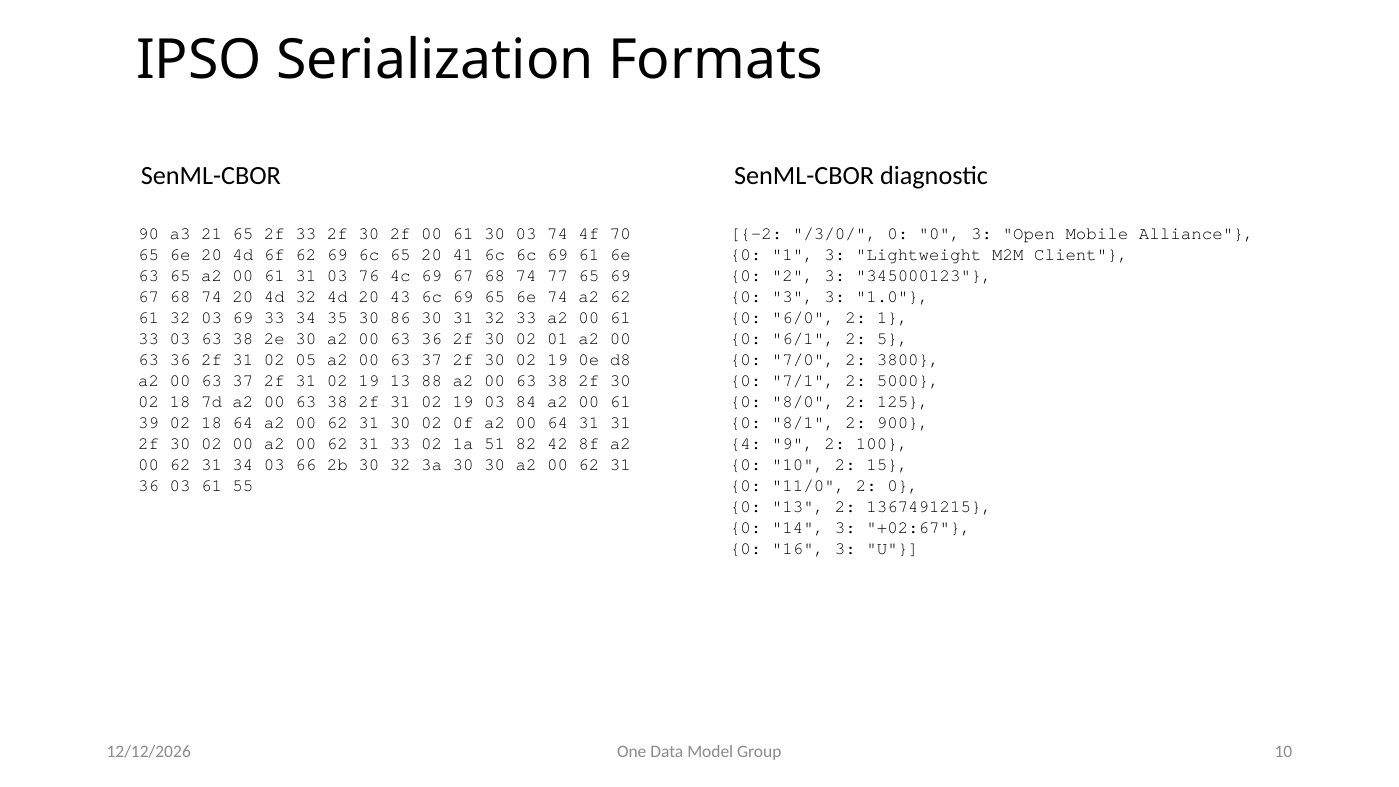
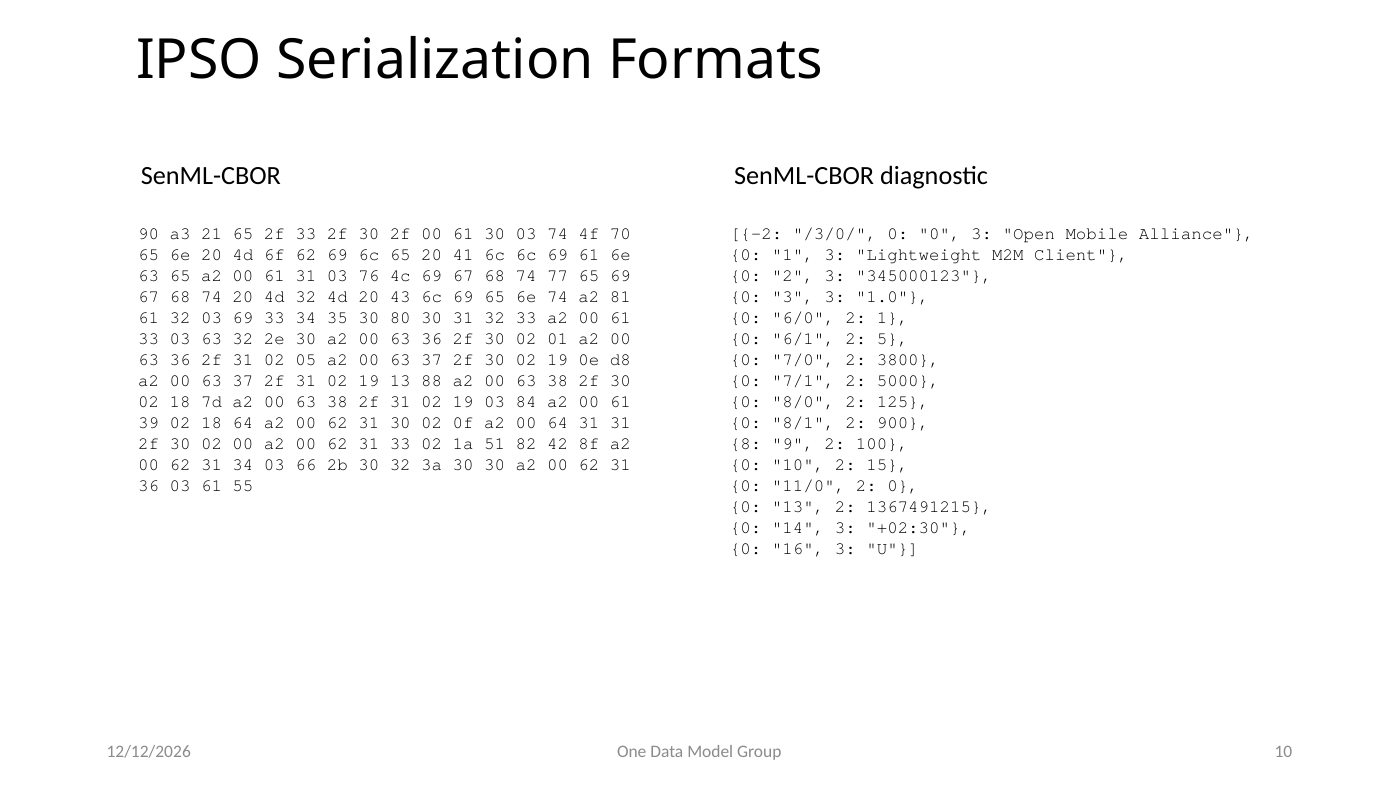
a2 62: 62 -> 81
86: 86 -> 80
03 63 38: 38 -> 32
4: 4 -> 8
+02:67: +02:67 -> +02:30
